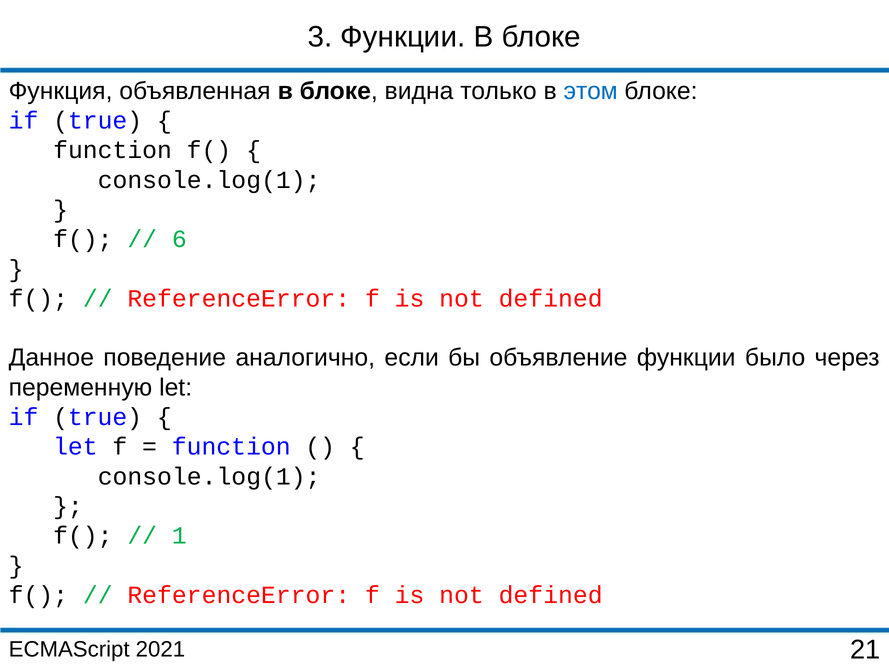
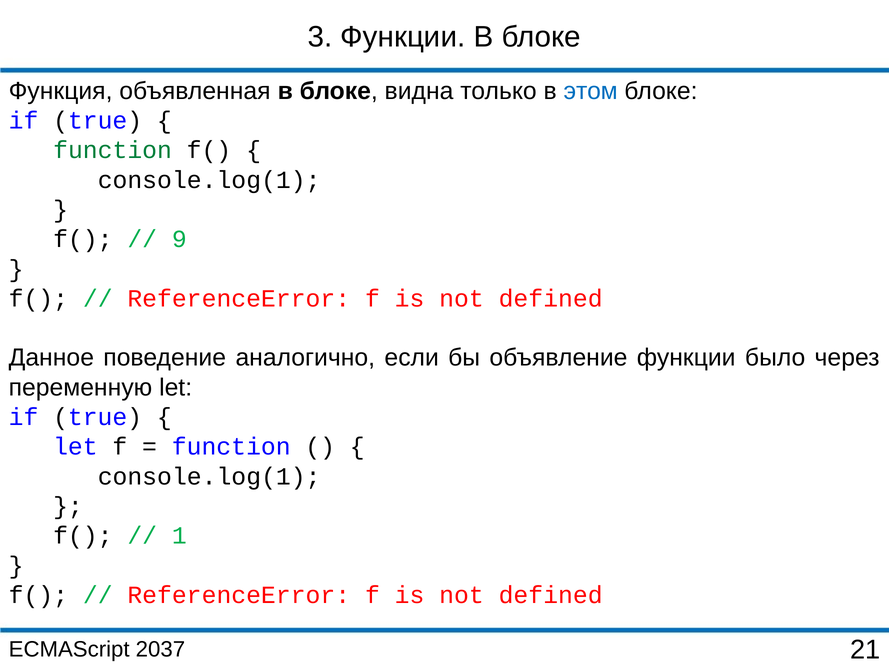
function at (113, 150) colour: black -> green
6: 6 -> 9
2021: 2021 -> 2037
